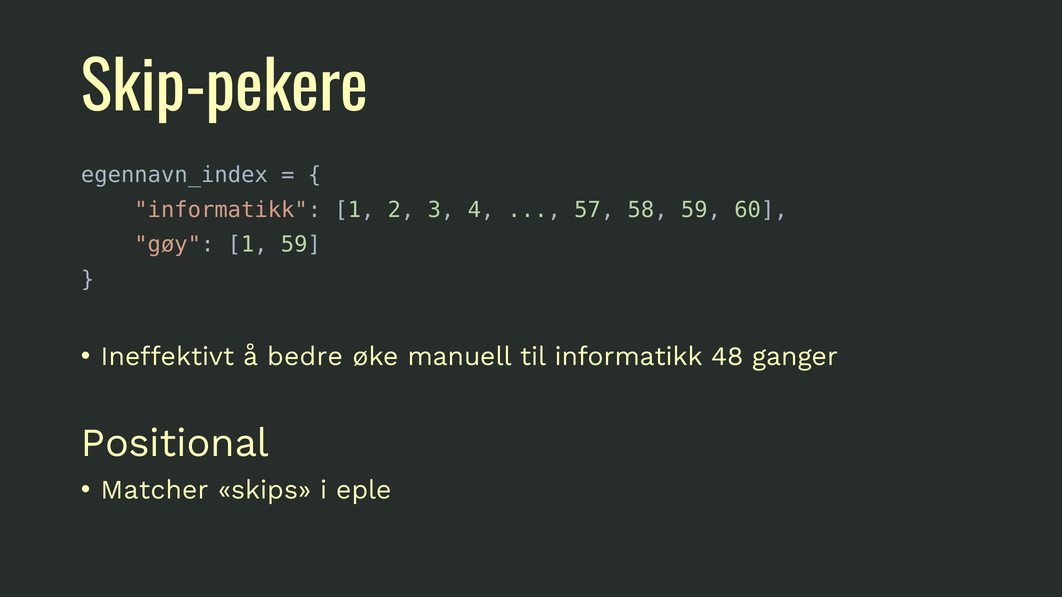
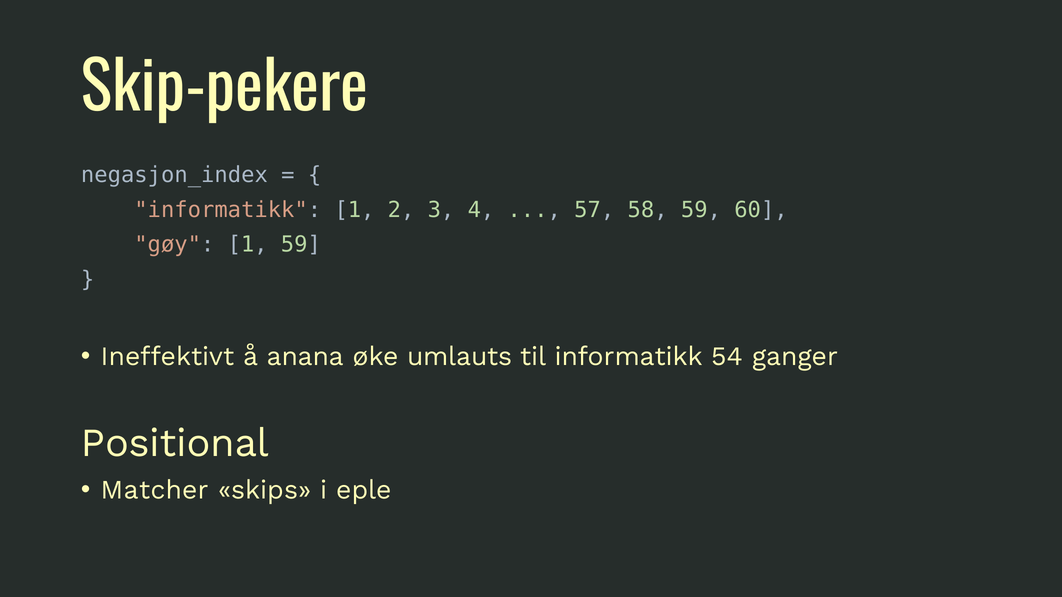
egennavn_index: egennavn_index -> negasjon_index
bedre: bedre -> anana
manuell: manuell -> umlauts
48: 48 -> 54
